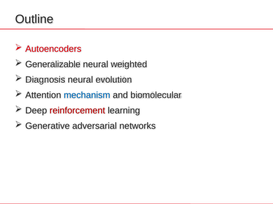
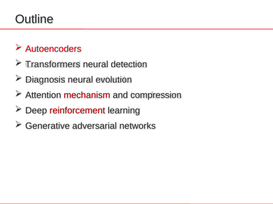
Generalizable: Generalizable -> Transformers
weighted: weighted -> detection
mechanism colour: blue -> red
biomolecular: biomolecular -> compression
